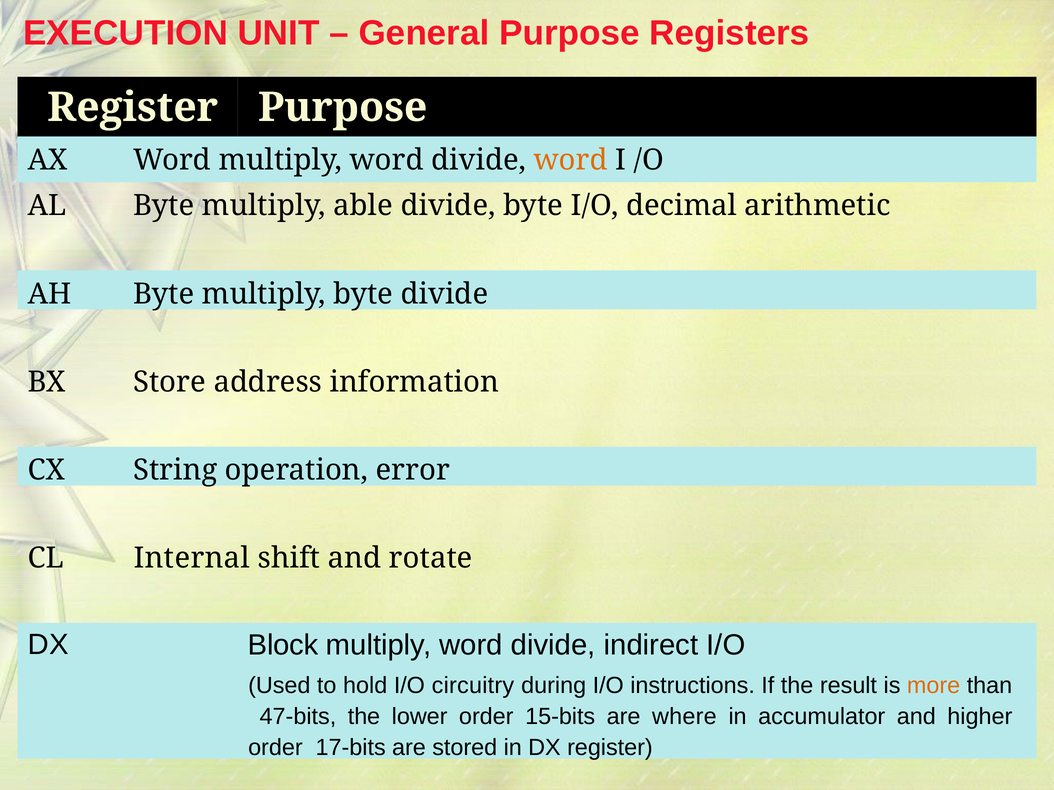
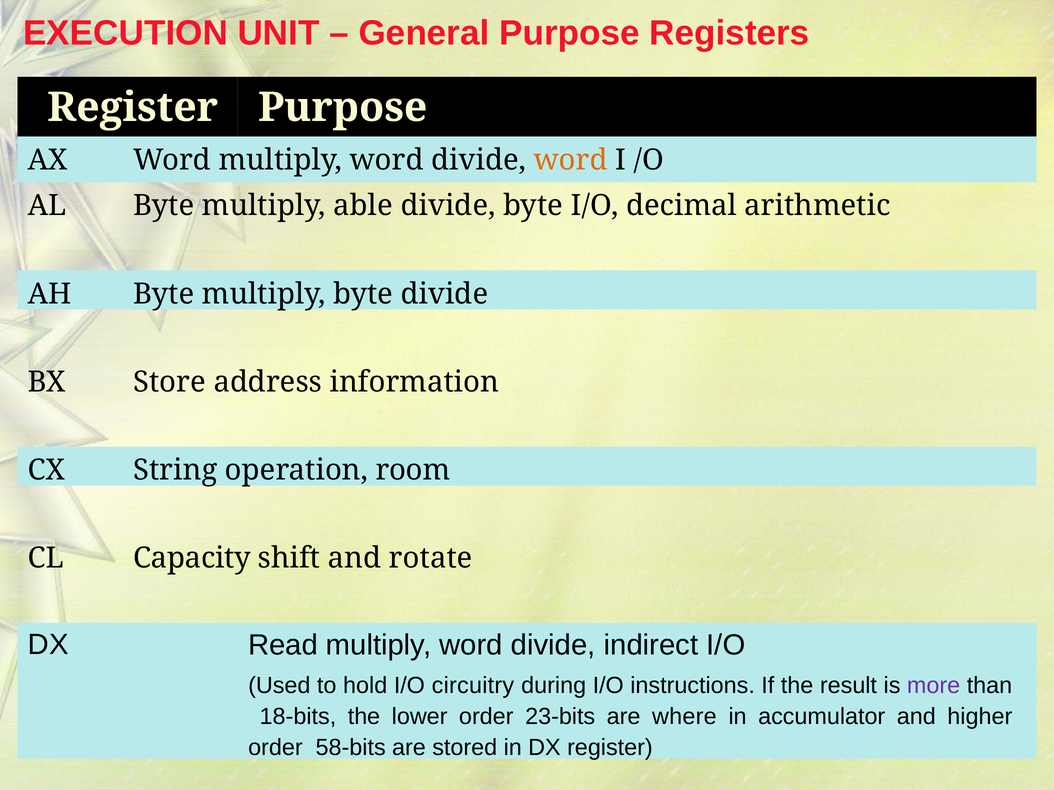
error: error -> room
Internal: Internal -> Capacity
Block: Block -> Read
more colour: orange -> purple
47-bits: 47-bits -> 18-bits
15-bits: 15-bits -> 23-bits
17-bits: 17-bits -> 58-bits
